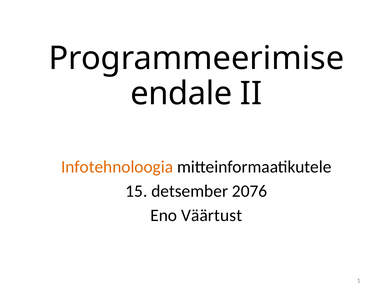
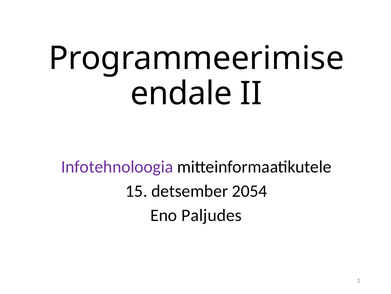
Infotehnoloogia colour: orange -> purple
2076: 2076 -> 2054
Väärtust: Väärtust -> Paljudes
